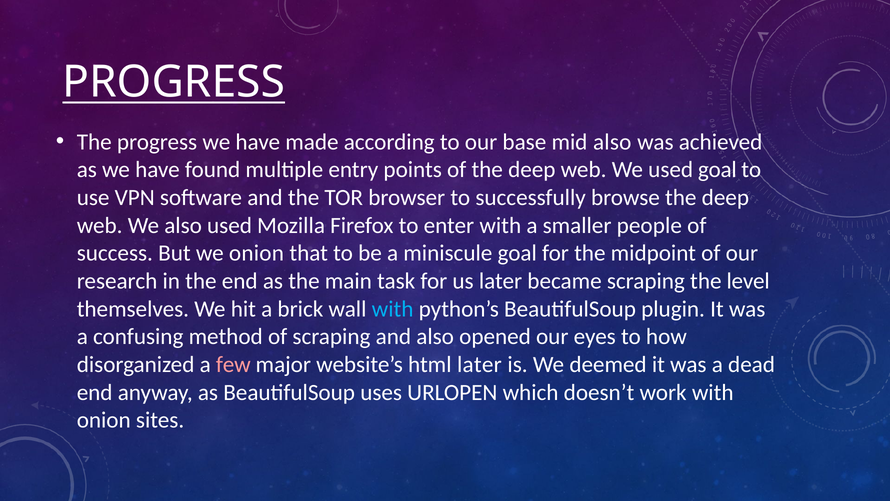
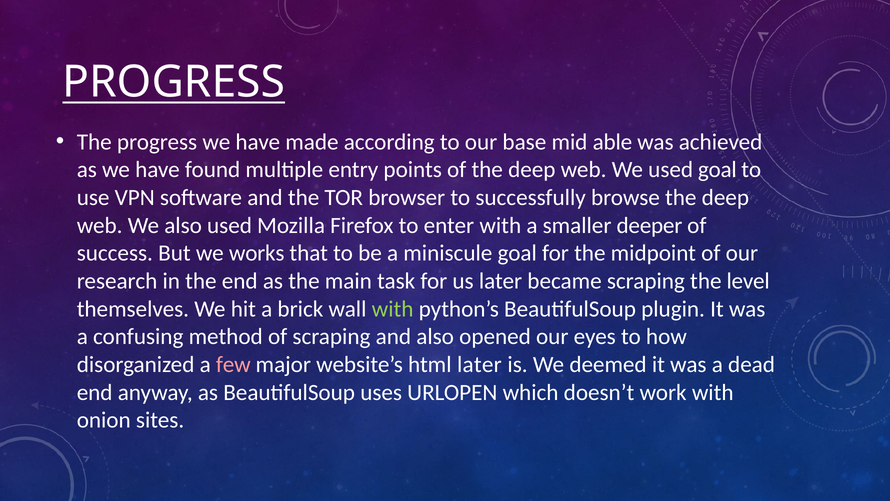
mid also: also -> able
people: people -> deeper
we onion: onion -> works
with at (393, 309) colour: light blue -> light green
